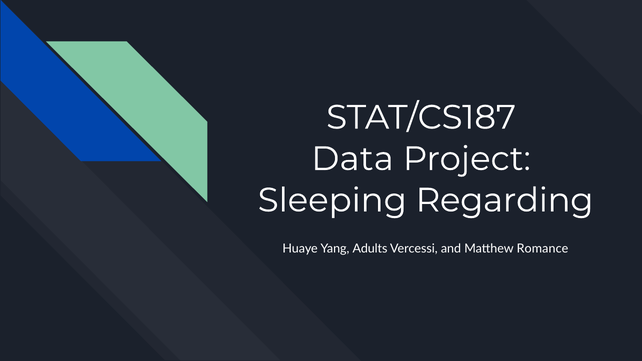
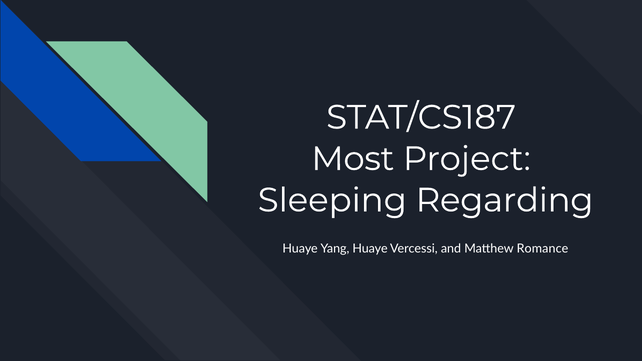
Data: Data -> Most
Yang Adults: Adults -> Huaye
